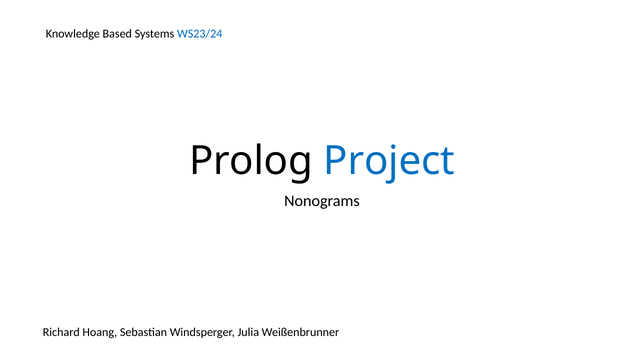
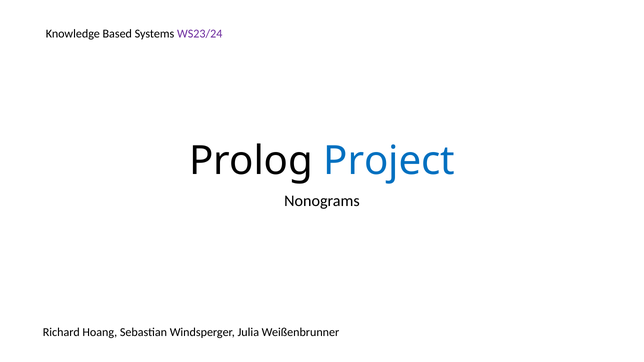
WS23/24 colour: blue -> purple
